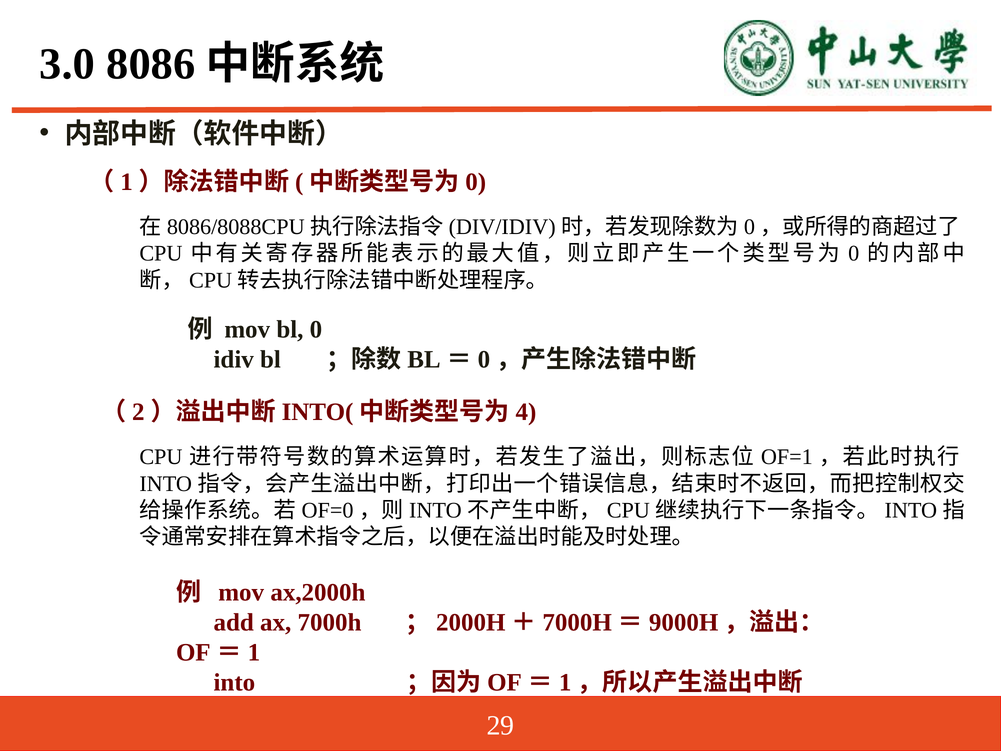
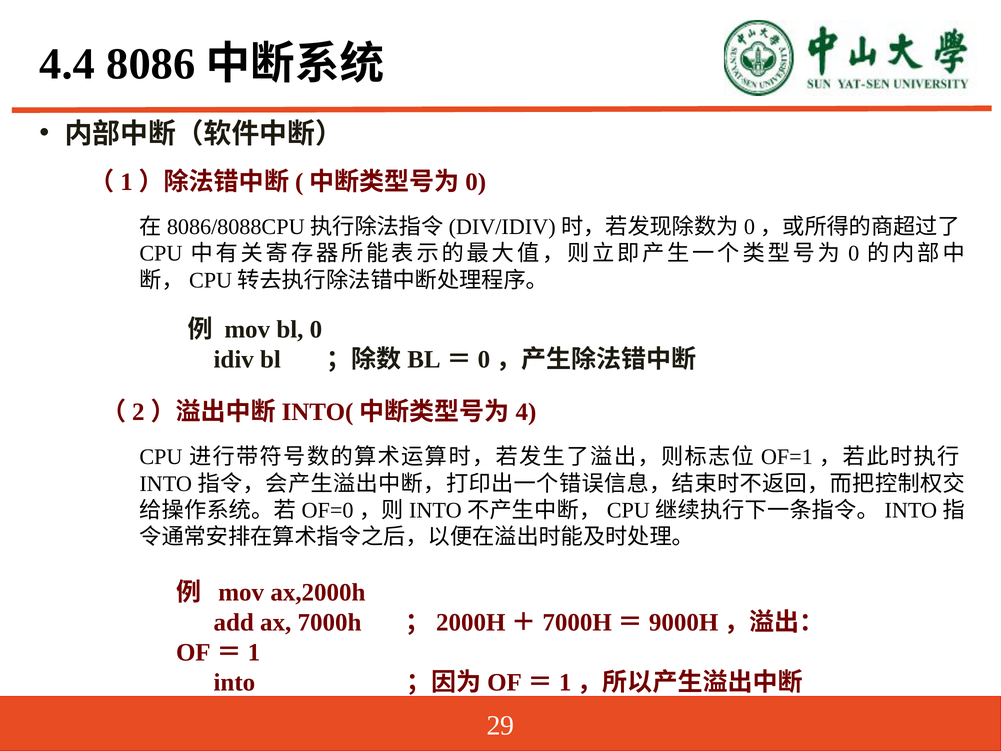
3.0: 3.0 -> 4.4
